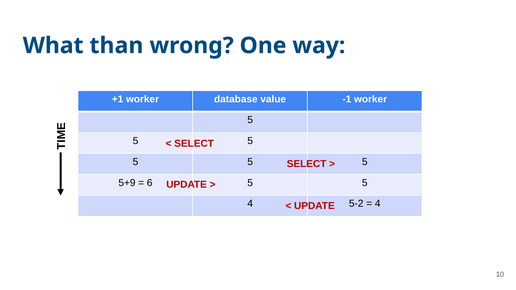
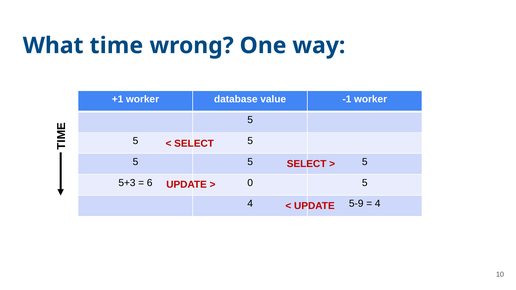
than: than -> time
5+9: 5+9 -> 5+3
6 5: 5 -> 0
5-2: 5-2 -> 5-9
